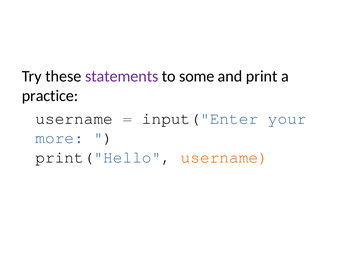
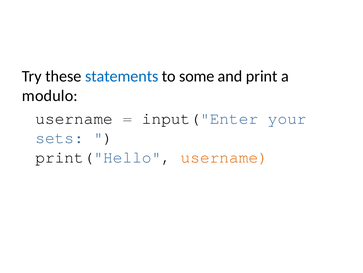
statements colour: purple -> blue
practice: practice -> modulo
more: more -> sets
